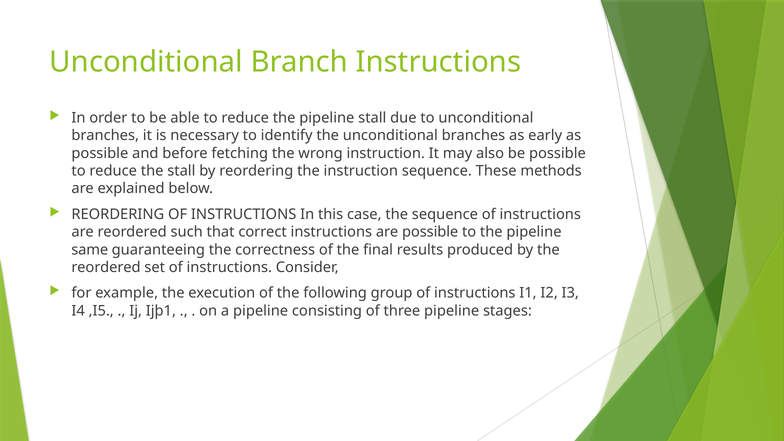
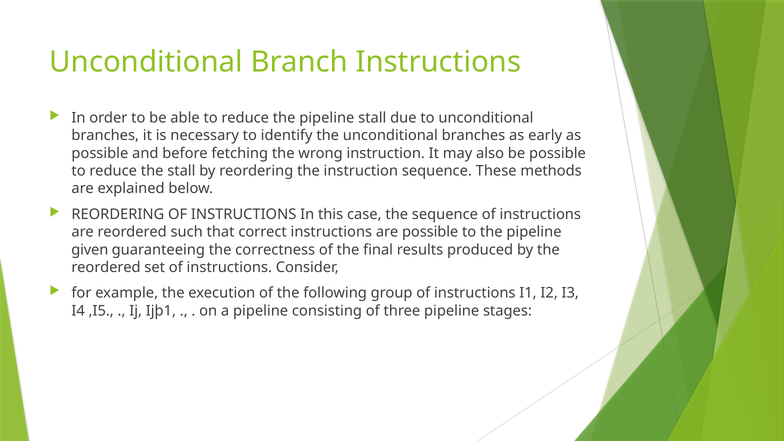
same: same -> given
